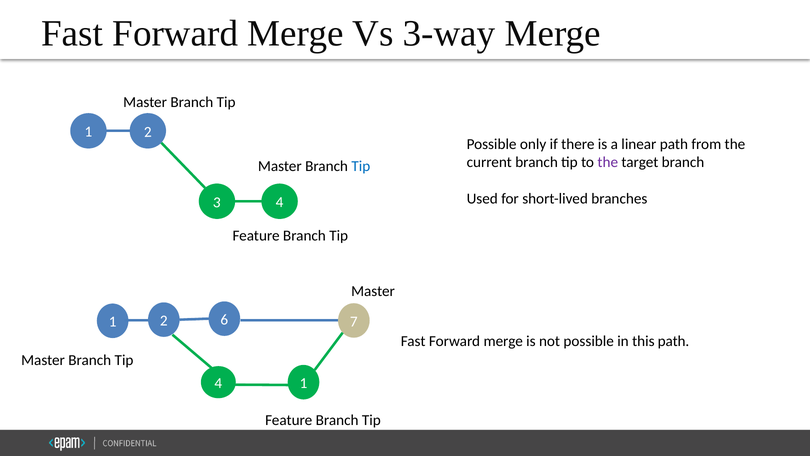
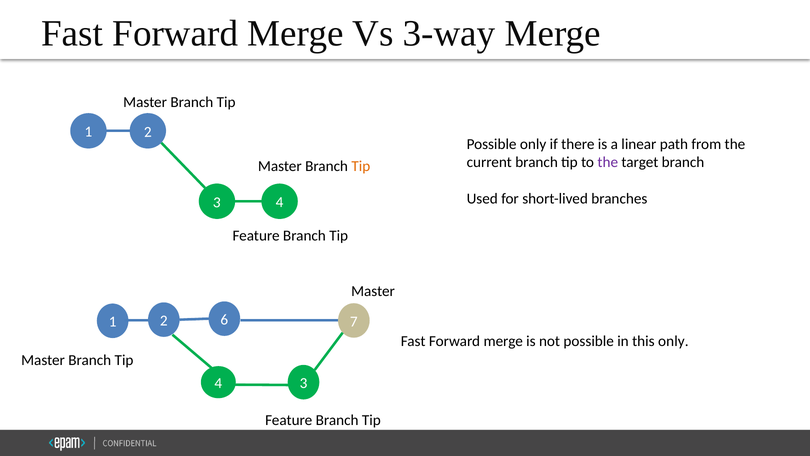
Tip at (361, 166) colour: blue -> orange
this path: path -> only
1 at (303, 383): 1 -> 3
